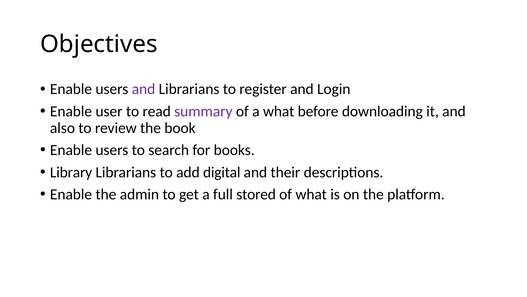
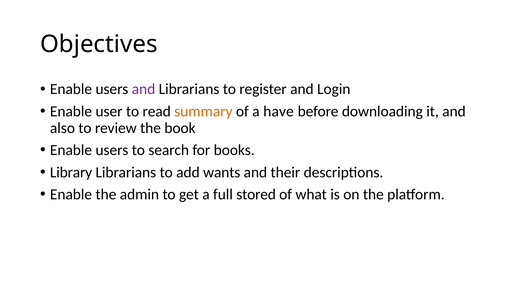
summary colour: purple -> orange
a what: what -> have
digital: digital -> wants
